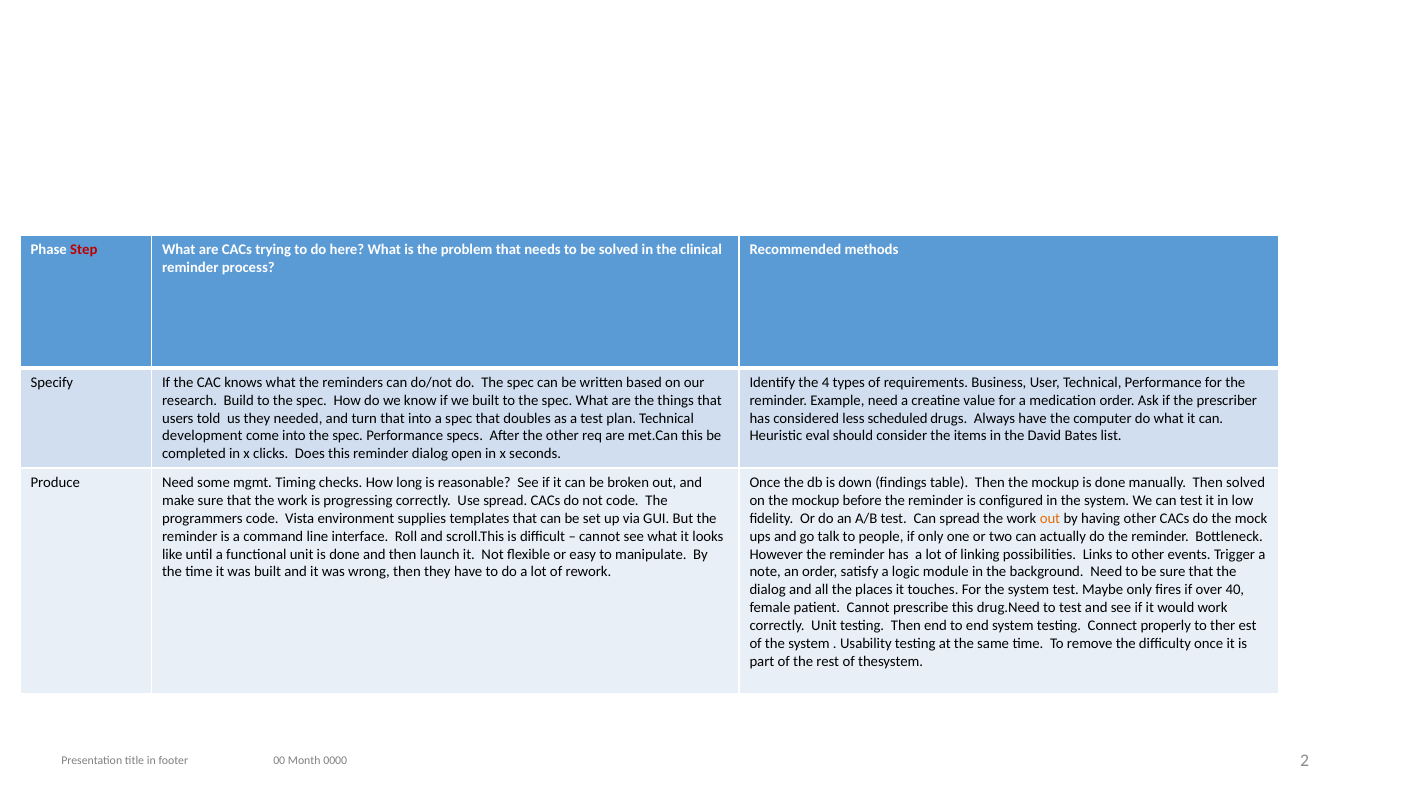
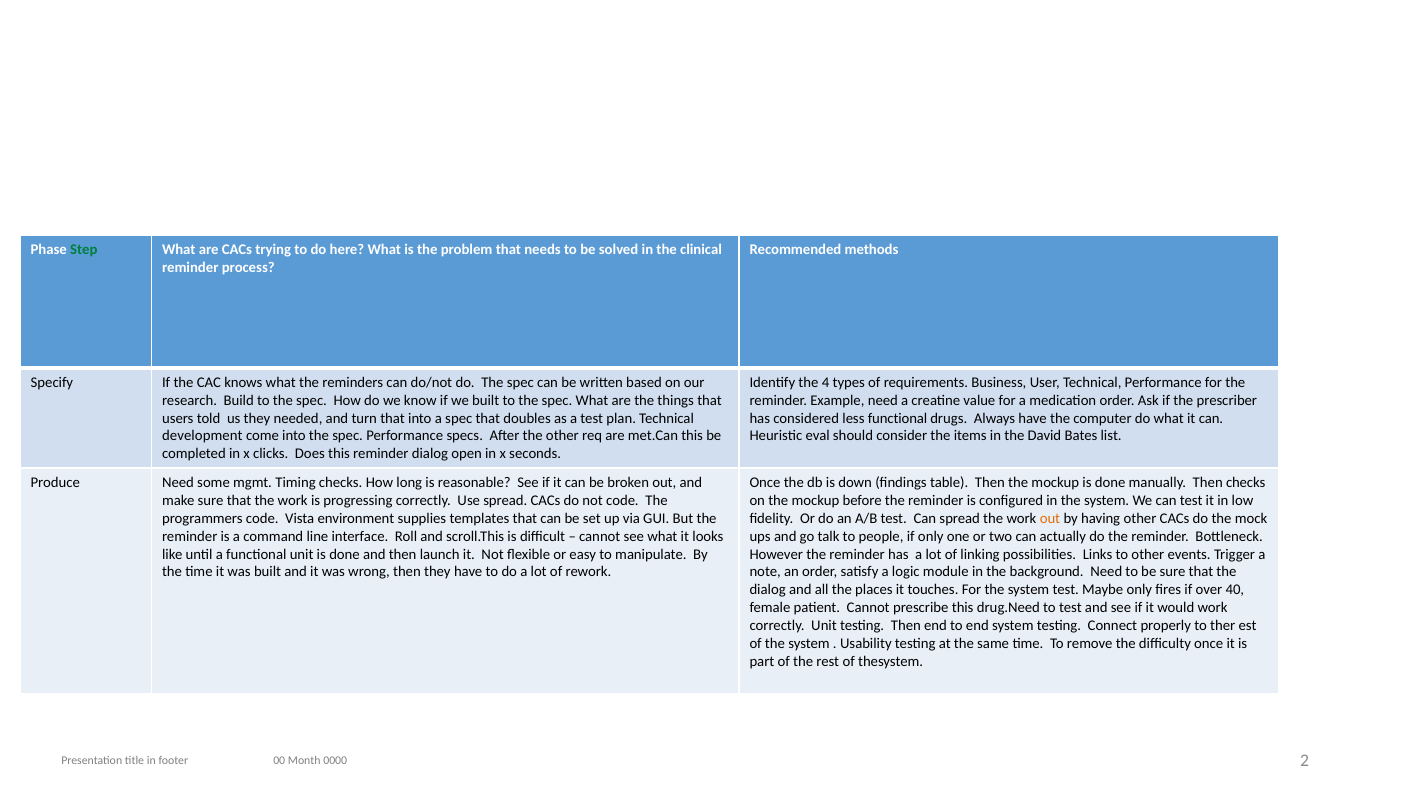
Step colour: red -> green
less scheduled: scheduled -> functional
Then solved: solved -> checks
